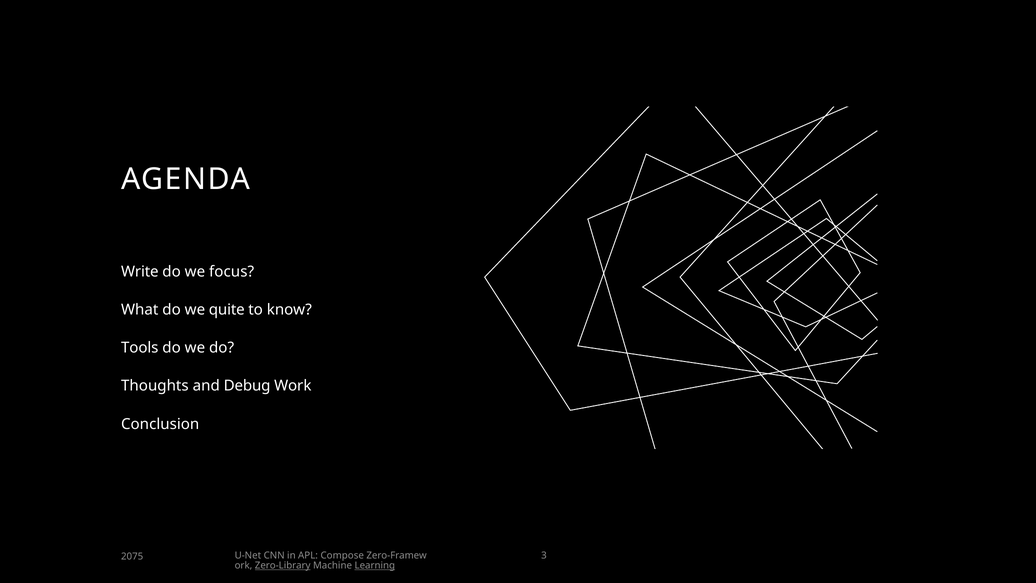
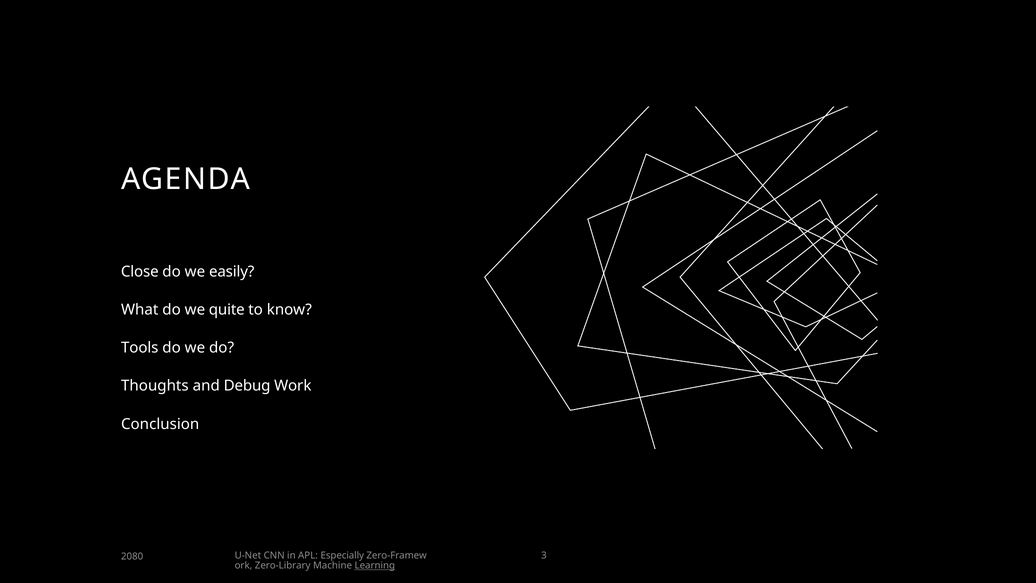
Write: Write -> Close
focus: focus -> easily
Compose: Compose -> Especially
2075: 2075 -> 2080
Zero-Library underline: present -> none
